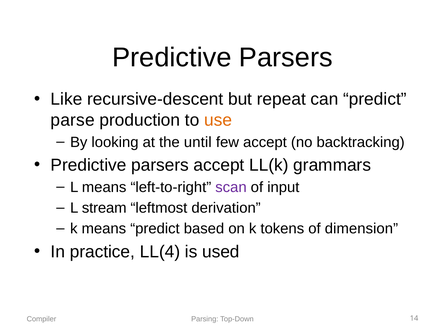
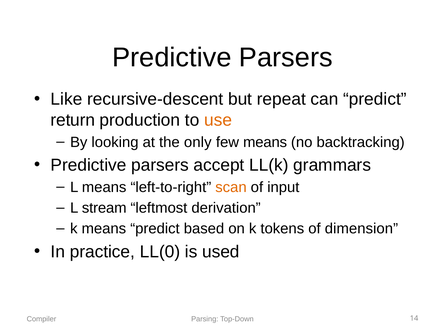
parse: parse -> return
until: until -> only
few accept: accept -> means
scan colour: purple -> orange
LL(4: LL(4 -> LL(0
